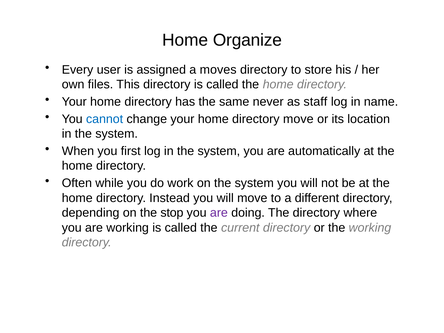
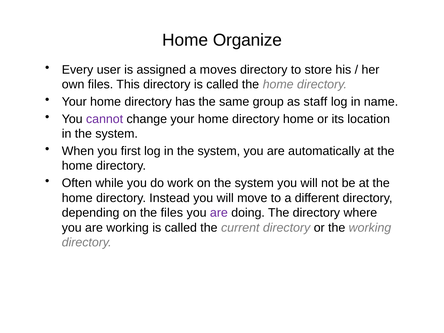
never: never -> group
cannot colour: blue -> purple
directory move: move -> home
the stop: stop -> files
